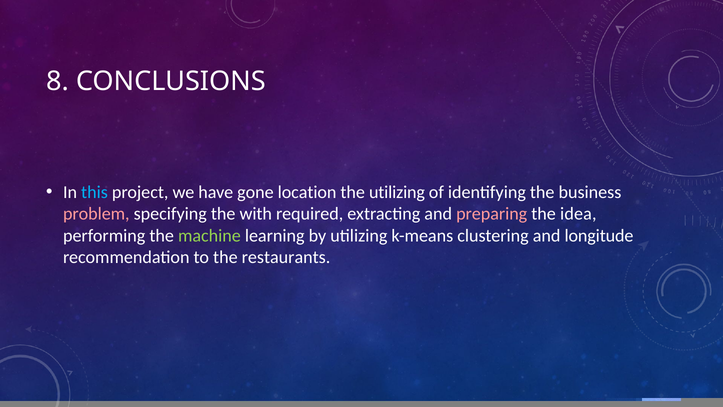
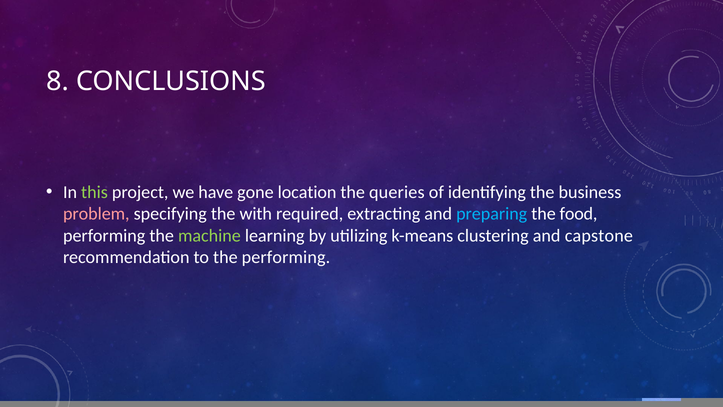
this colour: light blue -> light green
the utilizing: utilizing -> queries
preparing colour: pink -> light blue
idea: idea -> food
longitude: longitude -> capstone
the restaurants: restaurants -> performing
